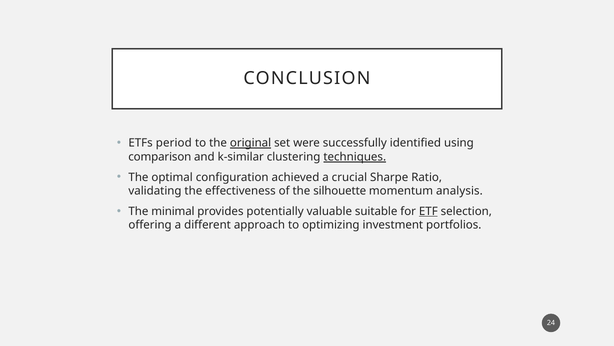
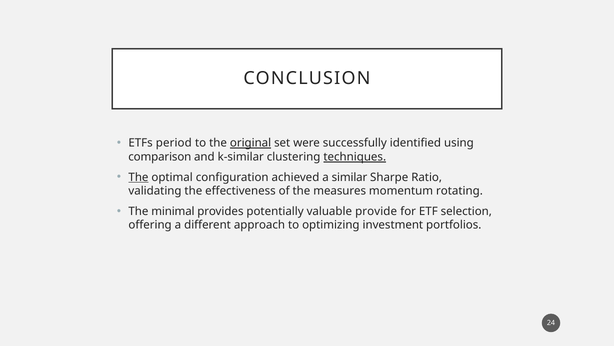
The at (138, 177) underline: none -> present
crucial: crucial -> similar
silhouette: silhouette -> measures
analysis: analysis -> rotating
suitable: suitable -> provide
ETF underline: present -> none
